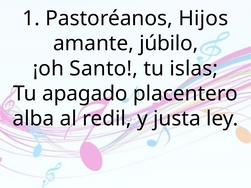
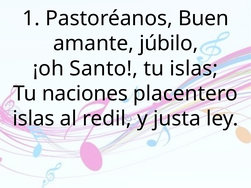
Hijos: Hijos -> Buen
apagado: apagado -> naciones
alba at (33, 119): alba -> islas
